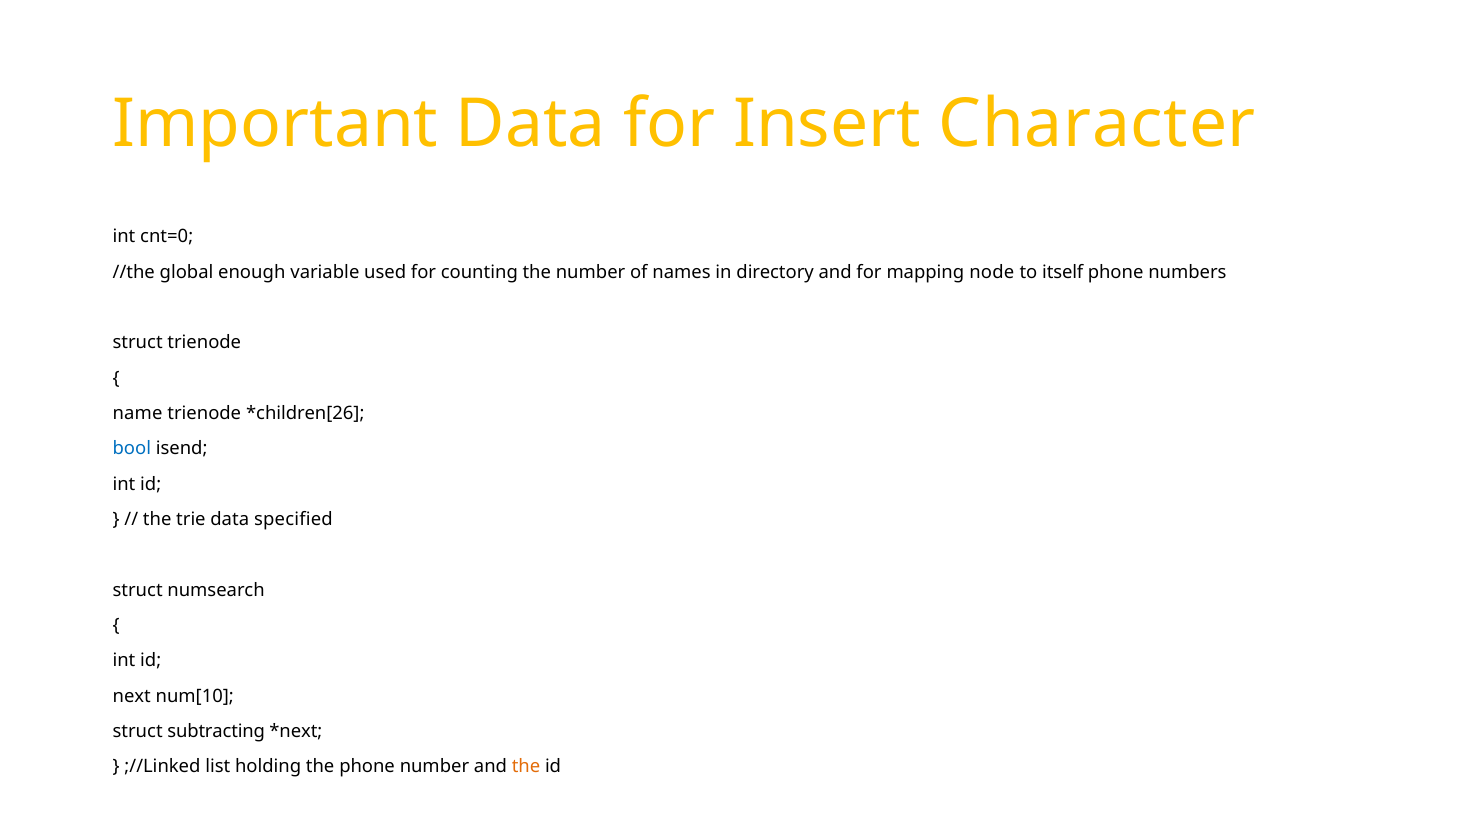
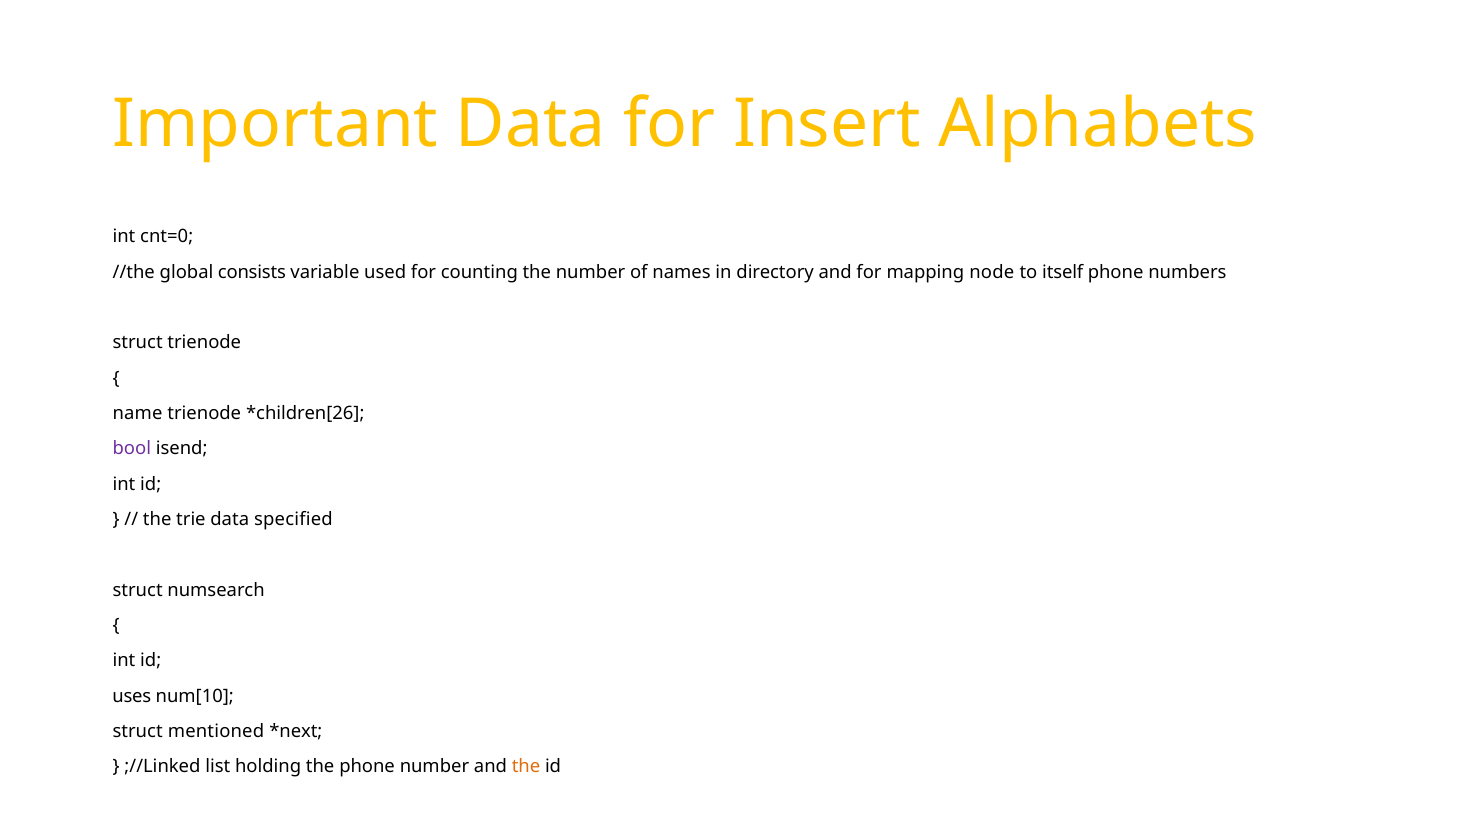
Character: Character -> Alphabets
enough: enough -> consists
bool colour: blue -> purple
next: next -> uses
subtracting: subtracting -> mentioned
